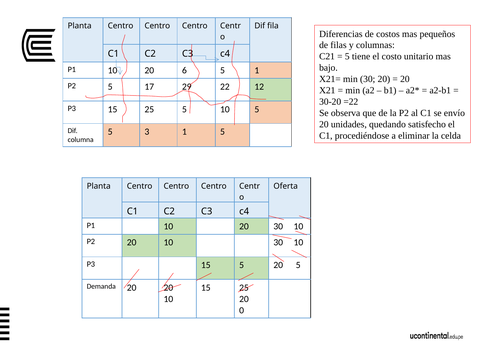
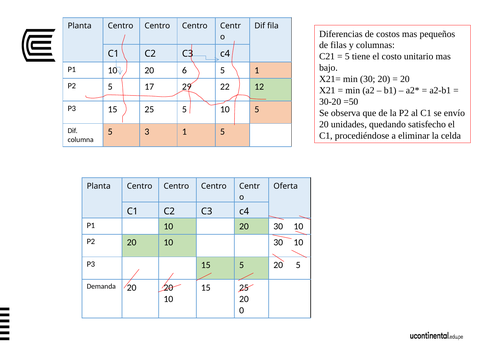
=22: =22 -> =50
